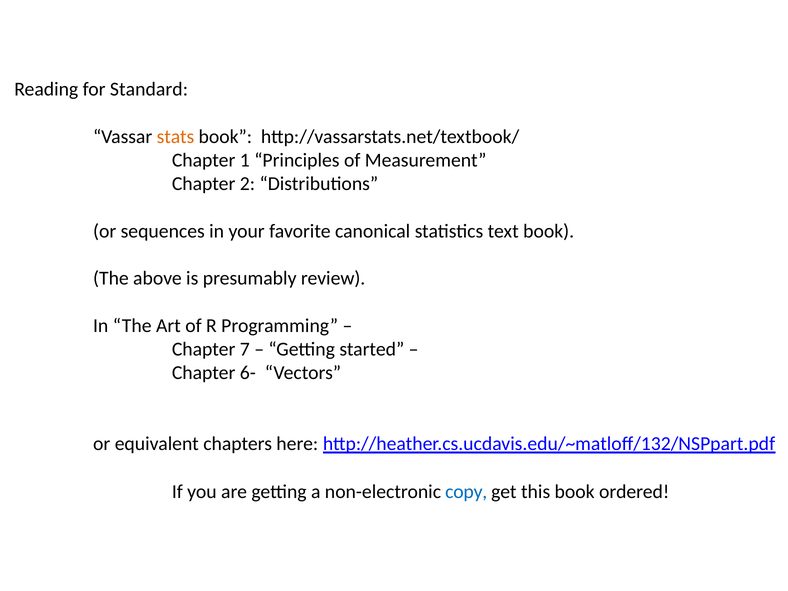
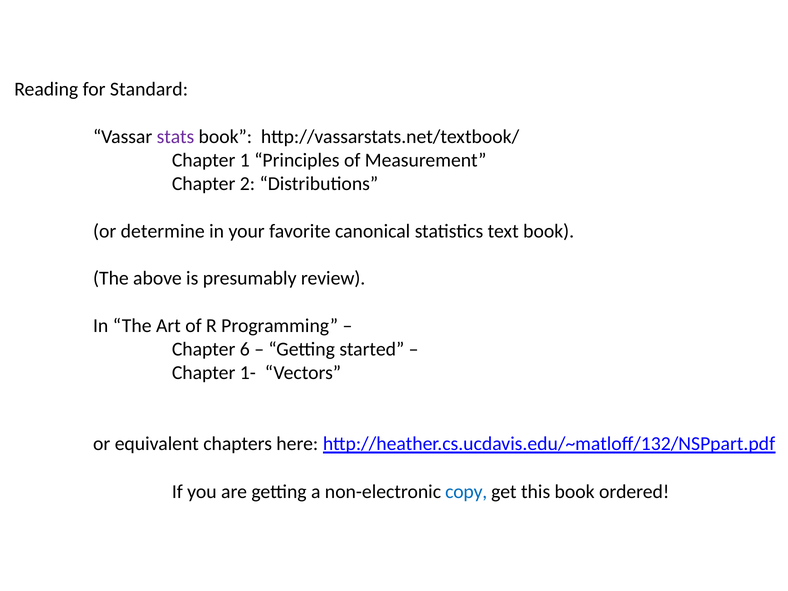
stats colour: orange -> purple
sequences: sequences -> determine
7: 7 -> 6
6-: 6- -> 1-
